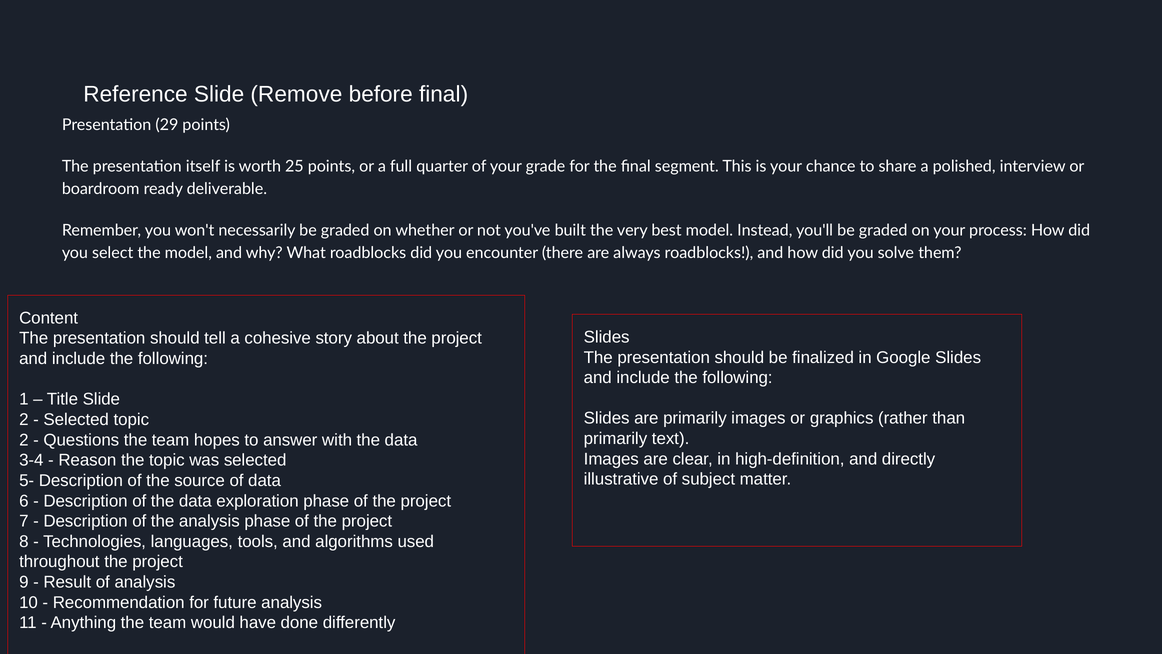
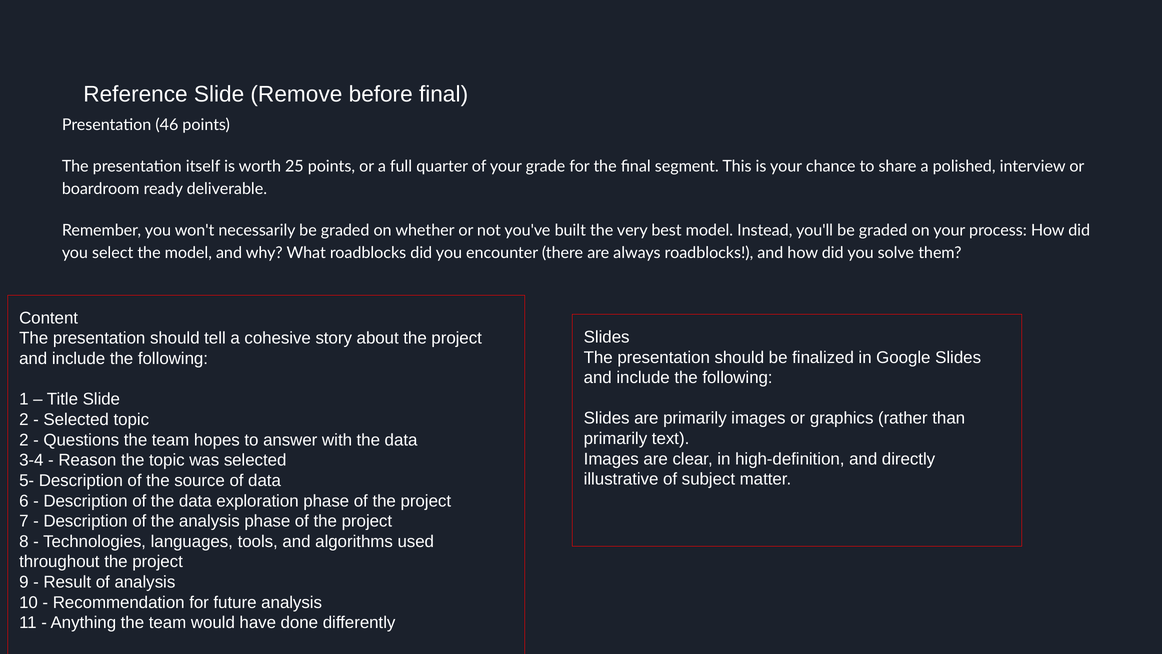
29: 29 -> 46
